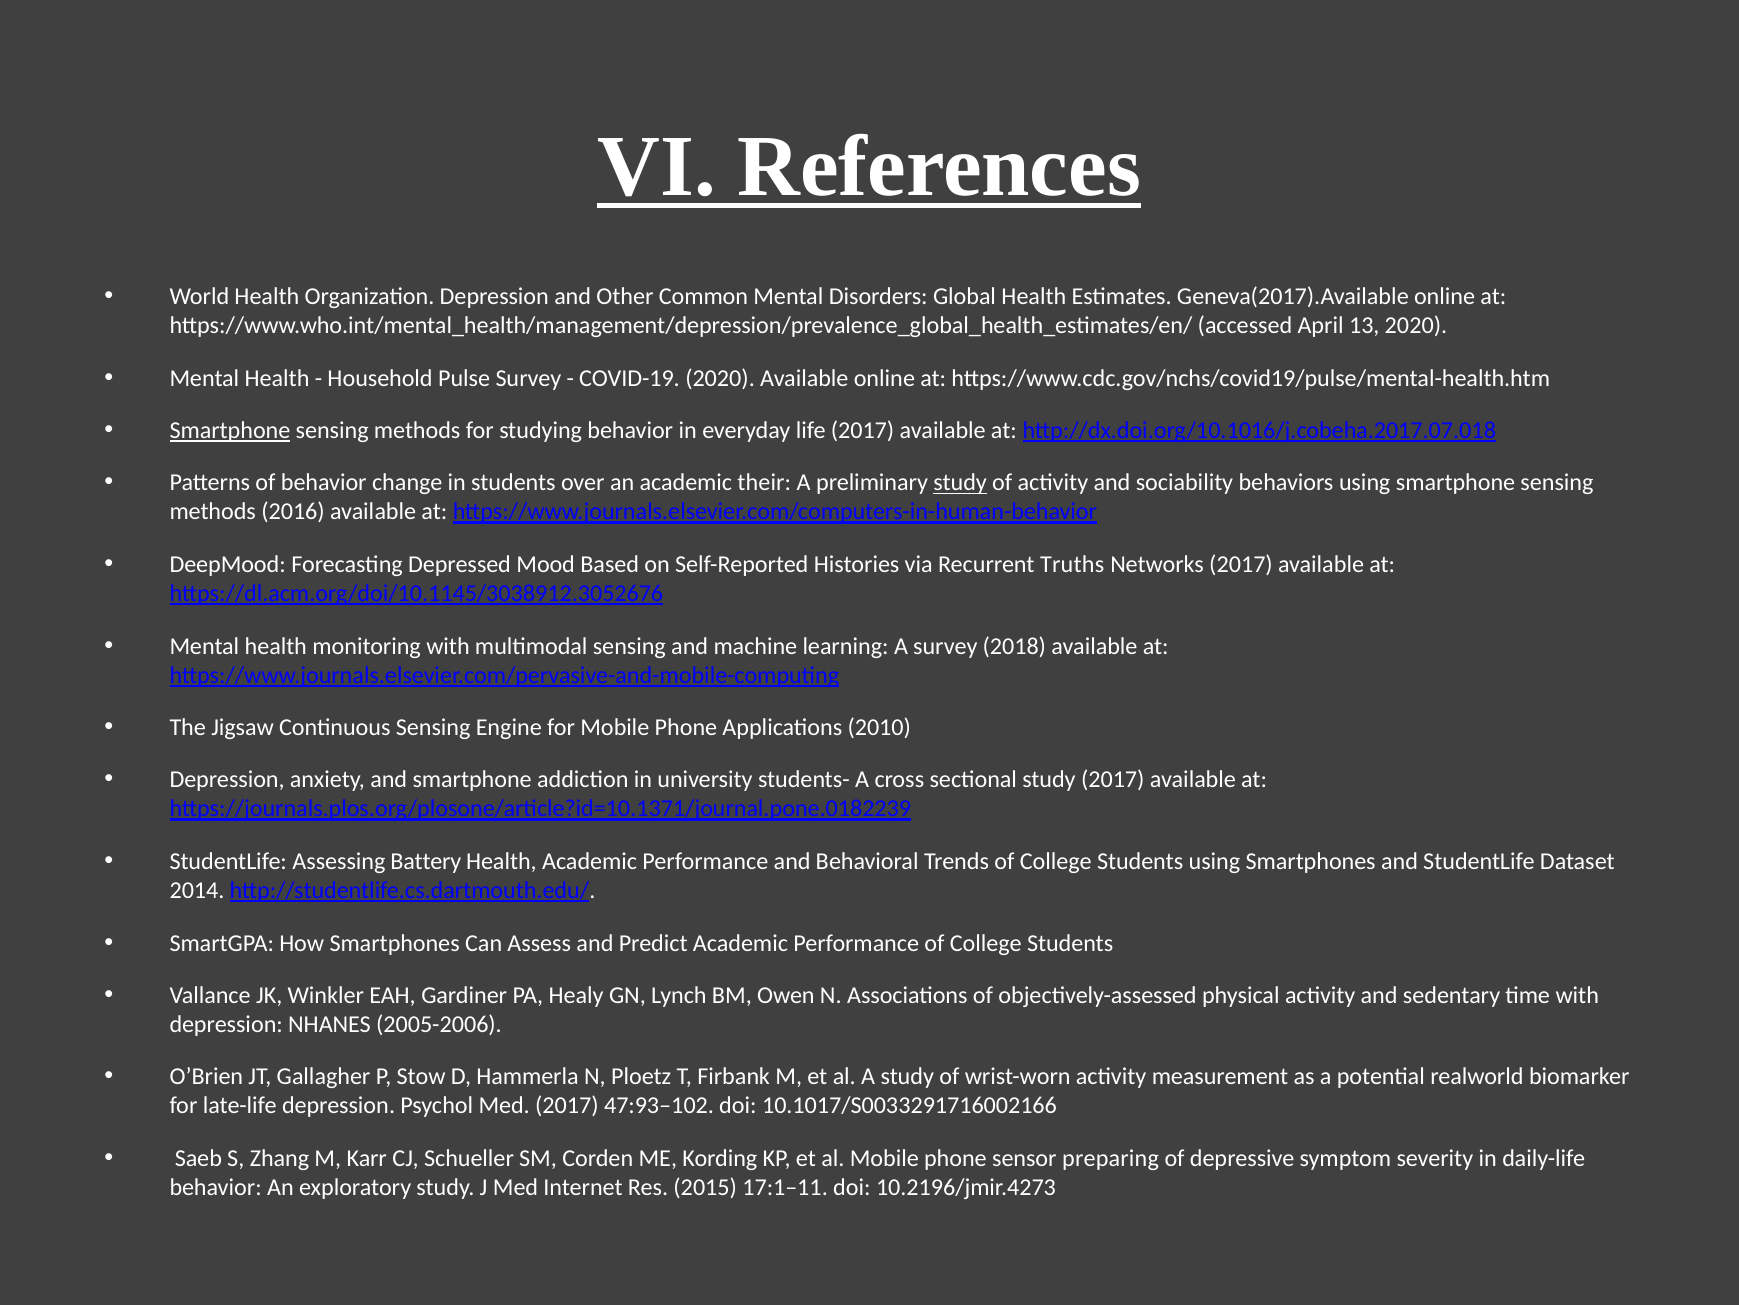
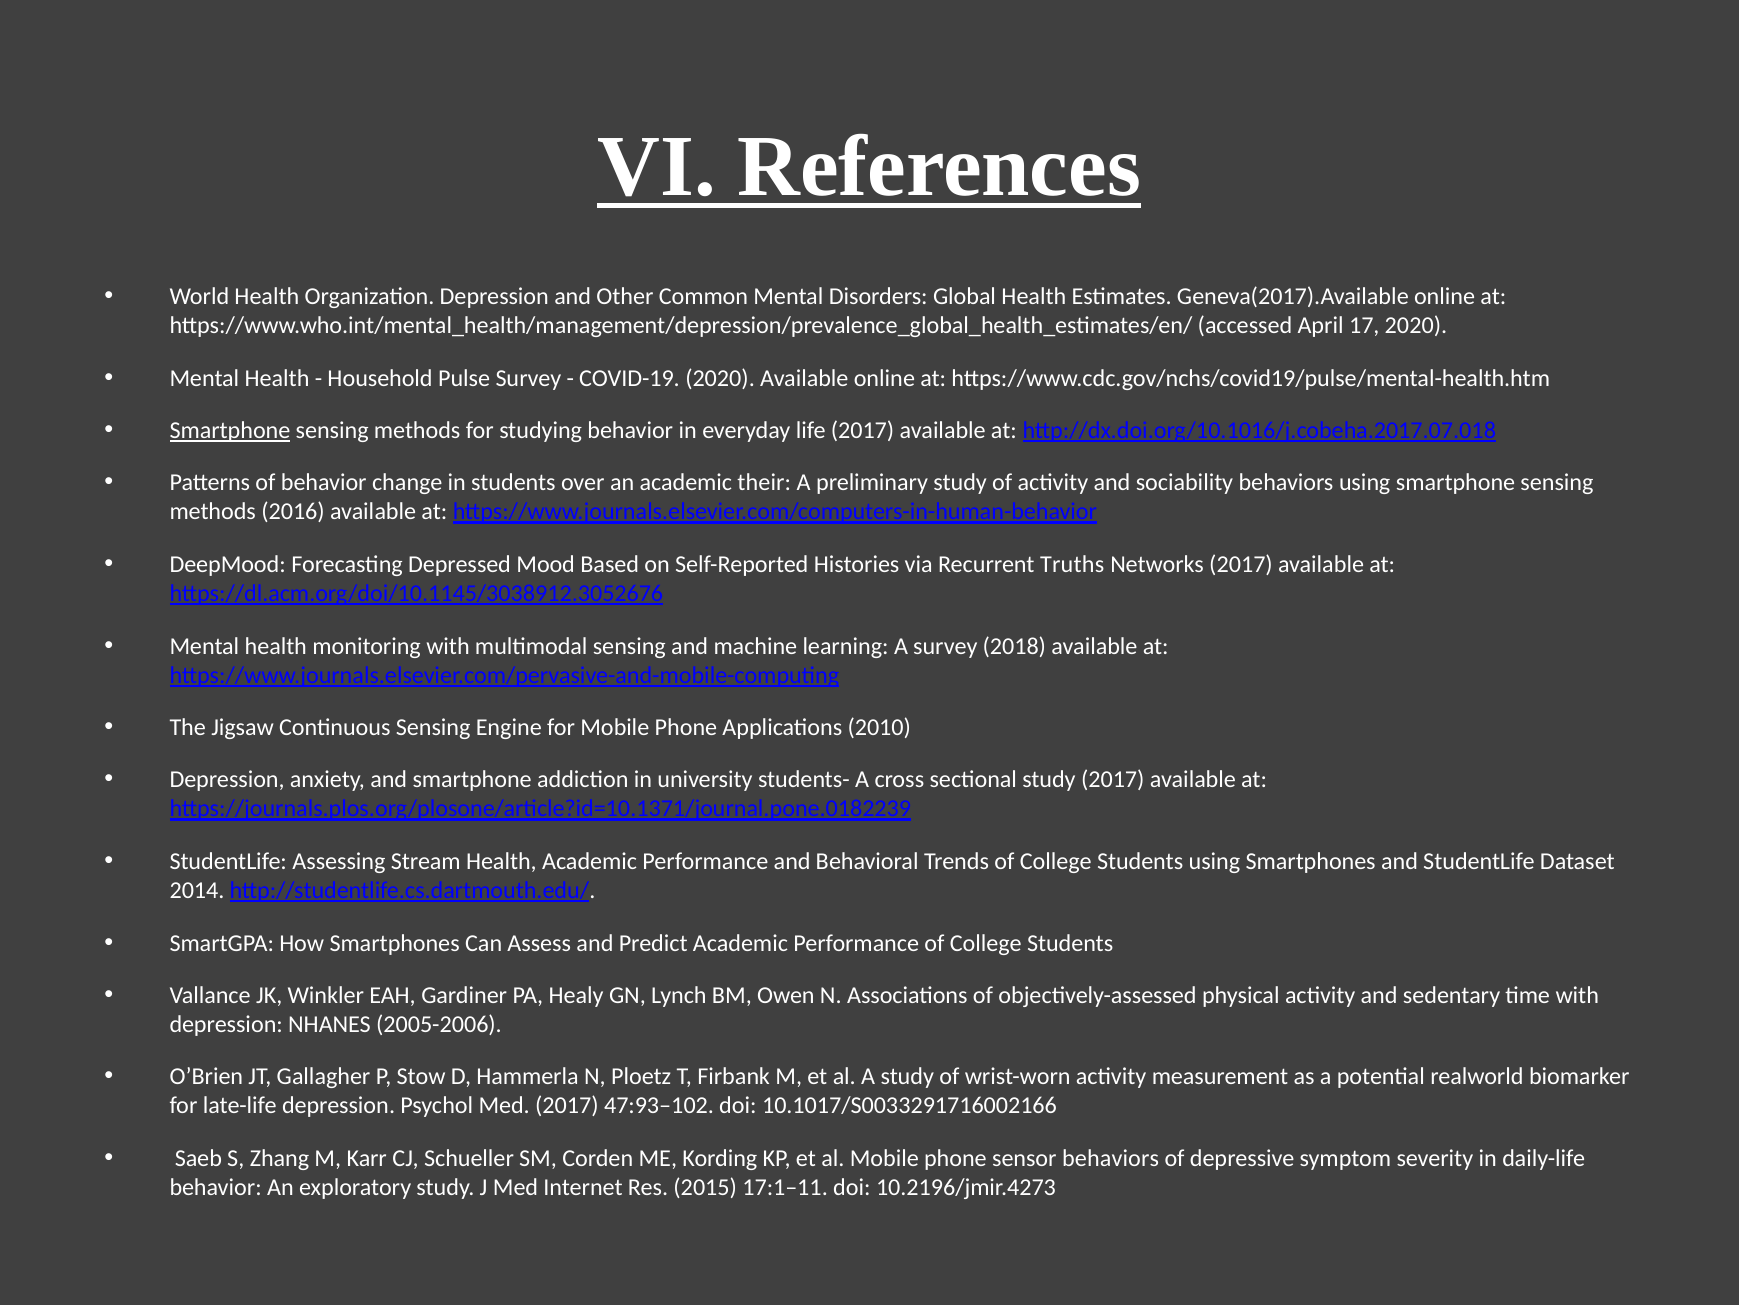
13: 13 -> 17
study at (960, 483) underline: present -> none
Battery: Battery -> Stream
sensor preparing: preparing -> behaviors
